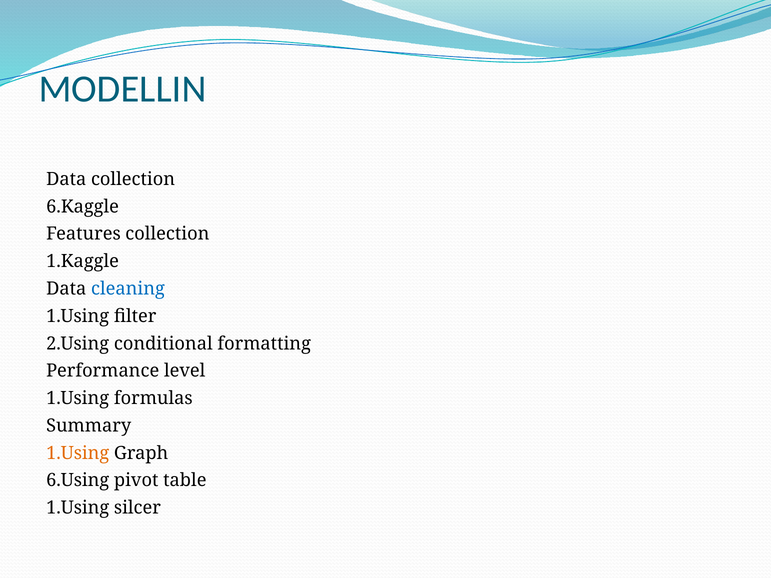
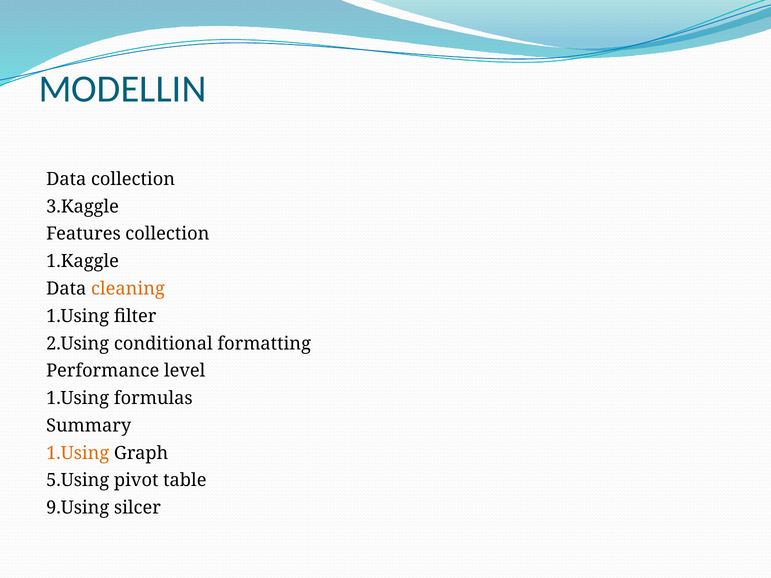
6.Kaggle: 6.Kaggle -> 3.Kaggle
cleaning colour: blue -> orange
6.Using: 6.Using -> 5.Using
1.Using at (78, 508): 1.Using -> 9.Using
